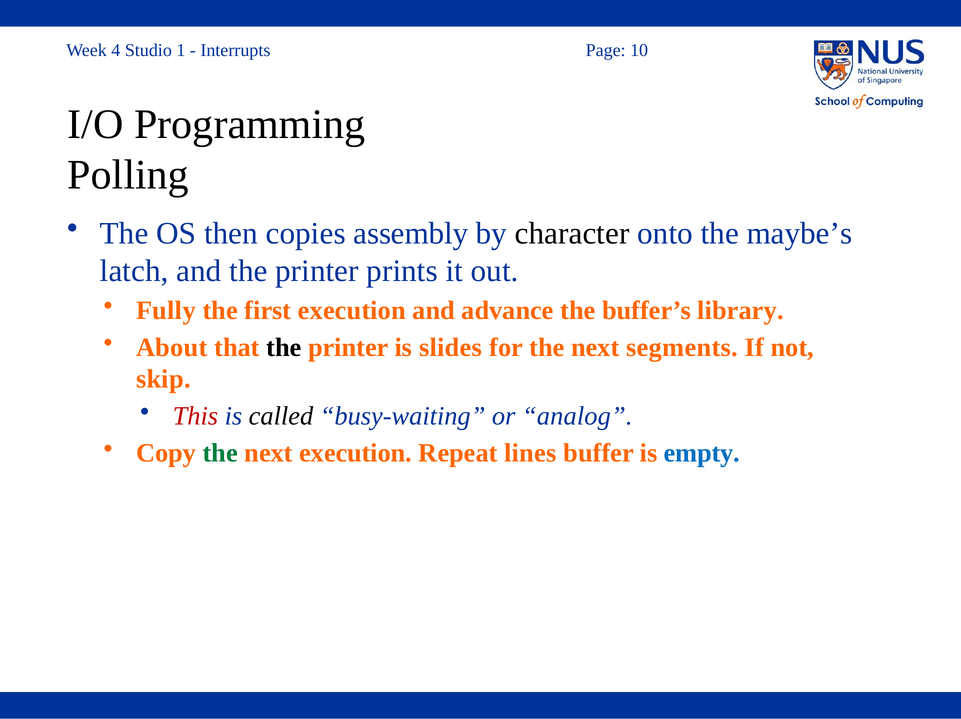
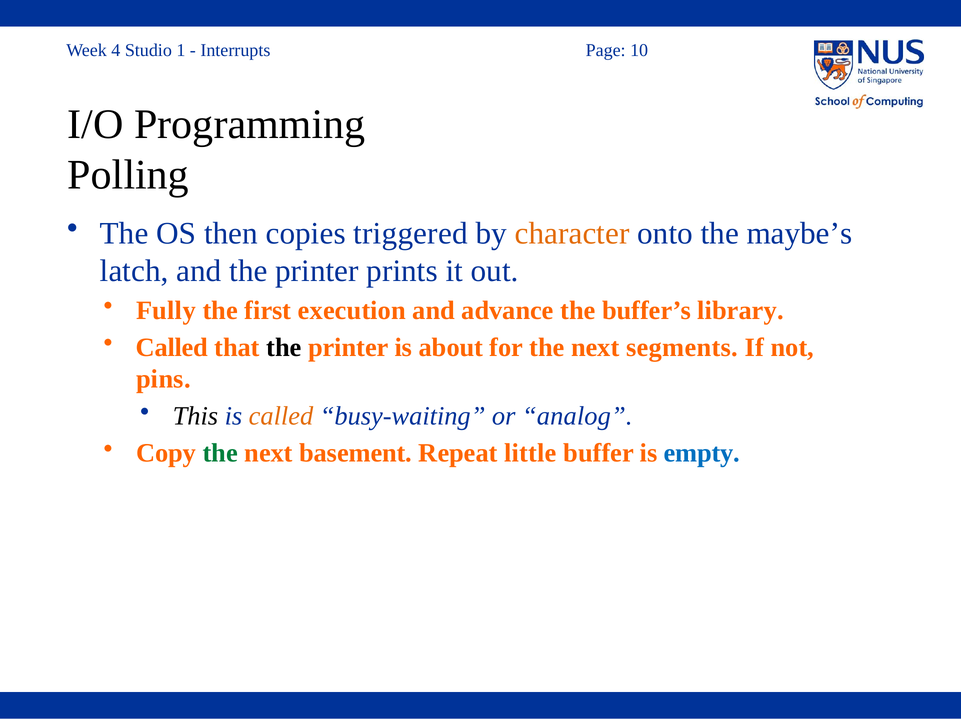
assembly: assembly -> triggered
character colour: black -> orange
About at (172, 347): About -> Called
slides: slides -> about
skip: skip -> pins
This colour: red -> black
called at (281, 416) colour: black -> orange
next execution: execution -> basement
lines: lines -> little
